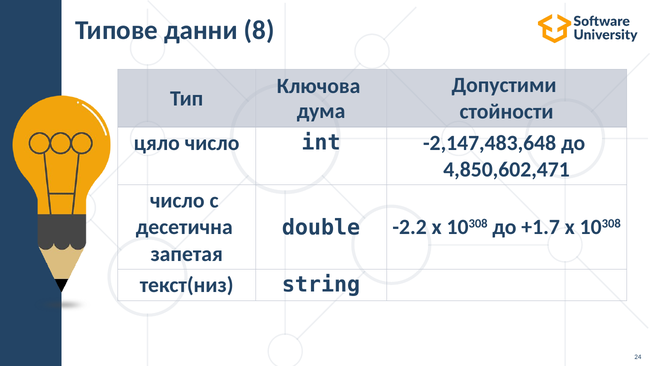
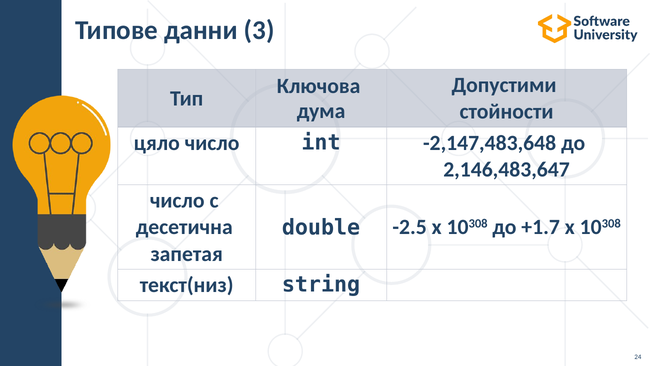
8: 8 -> 3
4,850,602,471: 4,850,602,471 -> 2,146,483,647
-2.2: -2.2 -> -2.5
